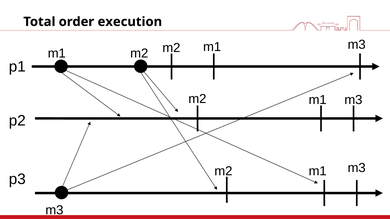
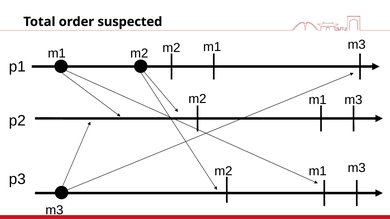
execution: execution -> suspected
